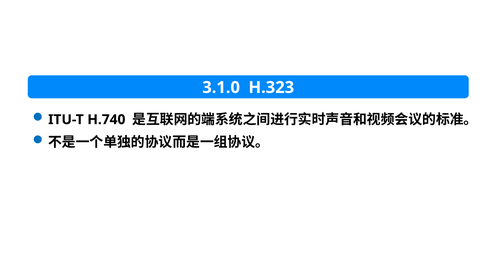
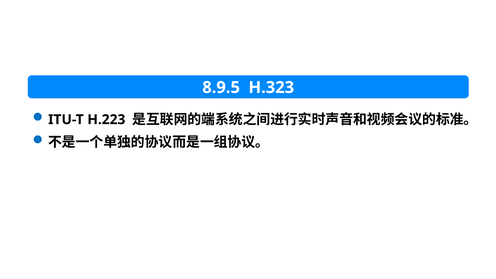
3.1.0: 3.1.0 -> 8.9.5
H.740: H.740 -> H.223
